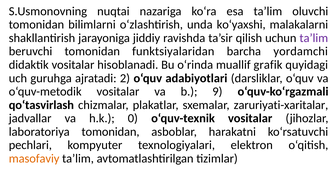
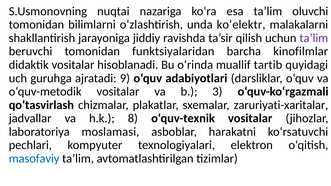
ko‘yaxshi: ko‘yaxshi -> ko‘elektr
yordamchi: yordamchi -> kinofilmlar
grafik: grafik -> tartib
2: 2 -> 9
9: 9 -> 3
0: 0 -> 8
laboratoriya tomonidan: tomonidan -> moslamasi
masofaviy colour: orange -> blue
